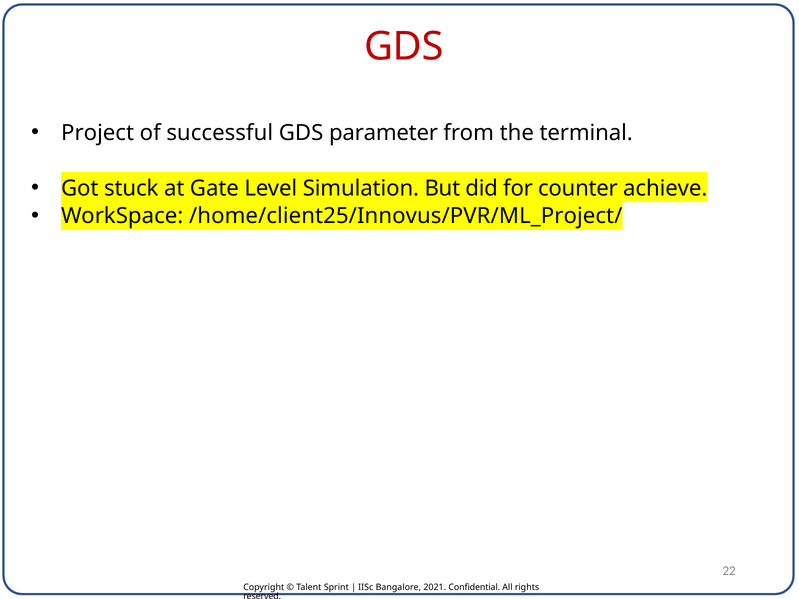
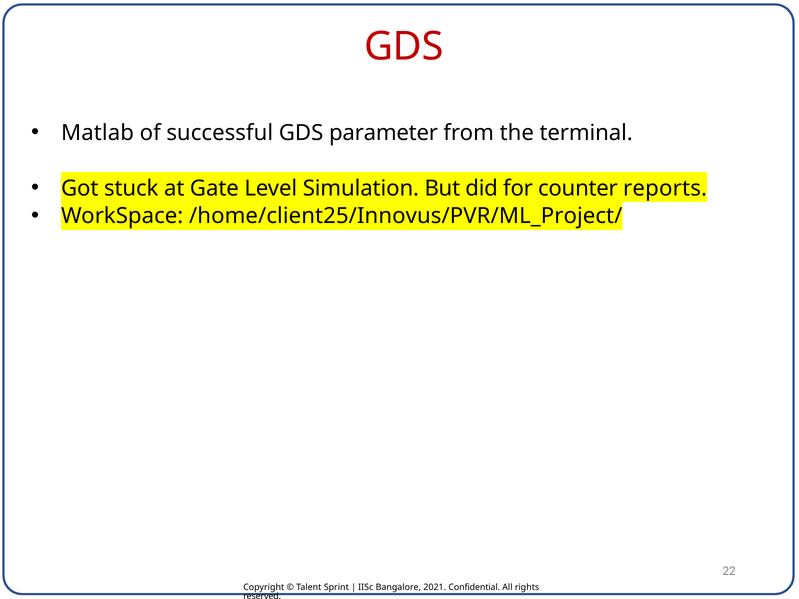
Project: Project -> Matlab
achieve: achieve -> reports
